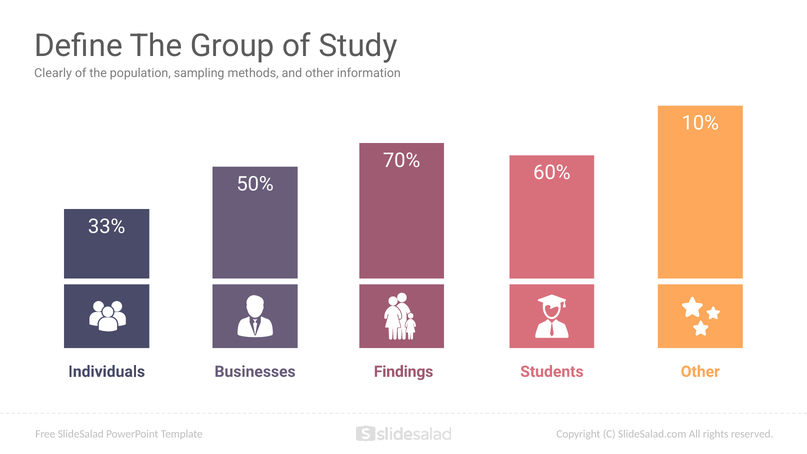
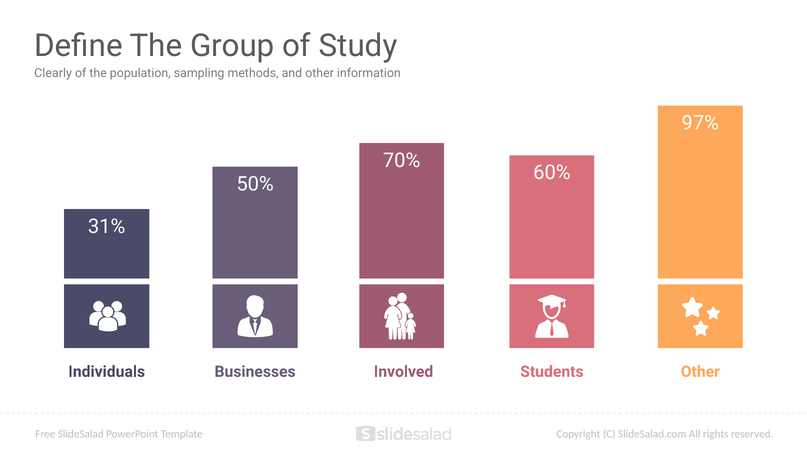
10%: 10% -> 97%
33%: 33% -> 31%
Findings: Findings -> Involved
